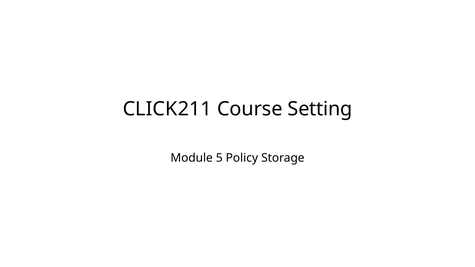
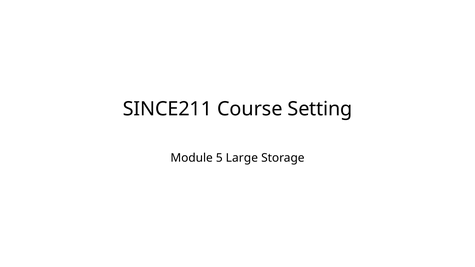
CLICK211: CLICK211 -> SINCE211
Policy: Policy -> Large
